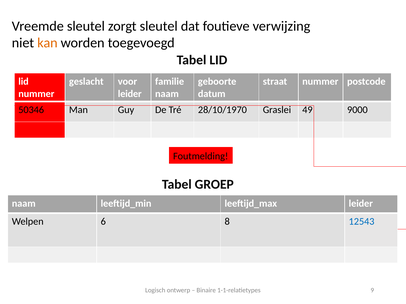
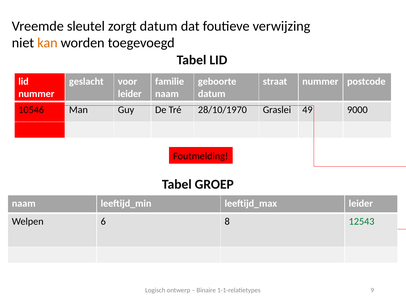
zorgt sleutel: sleutel -> datum
50346: 50346 -> 10546
12543 colour: blue -> green
